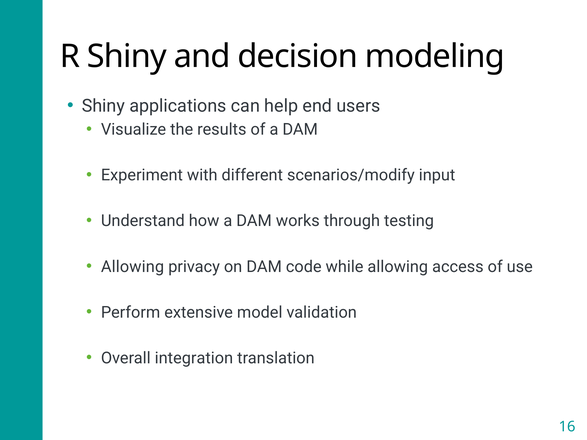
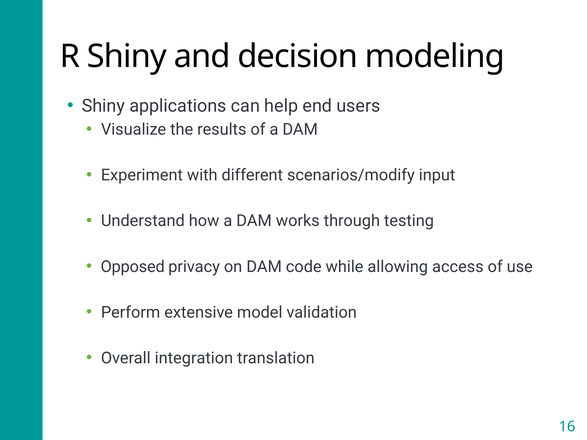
Allowing at (133, 267): Allowing -> Opposed
